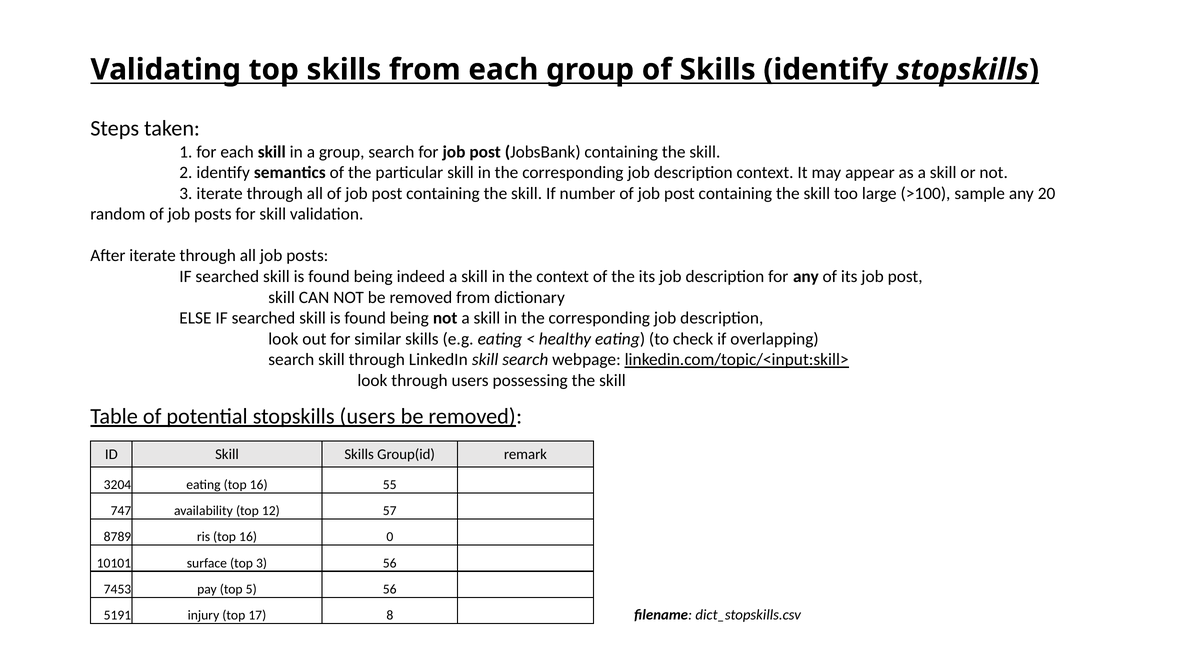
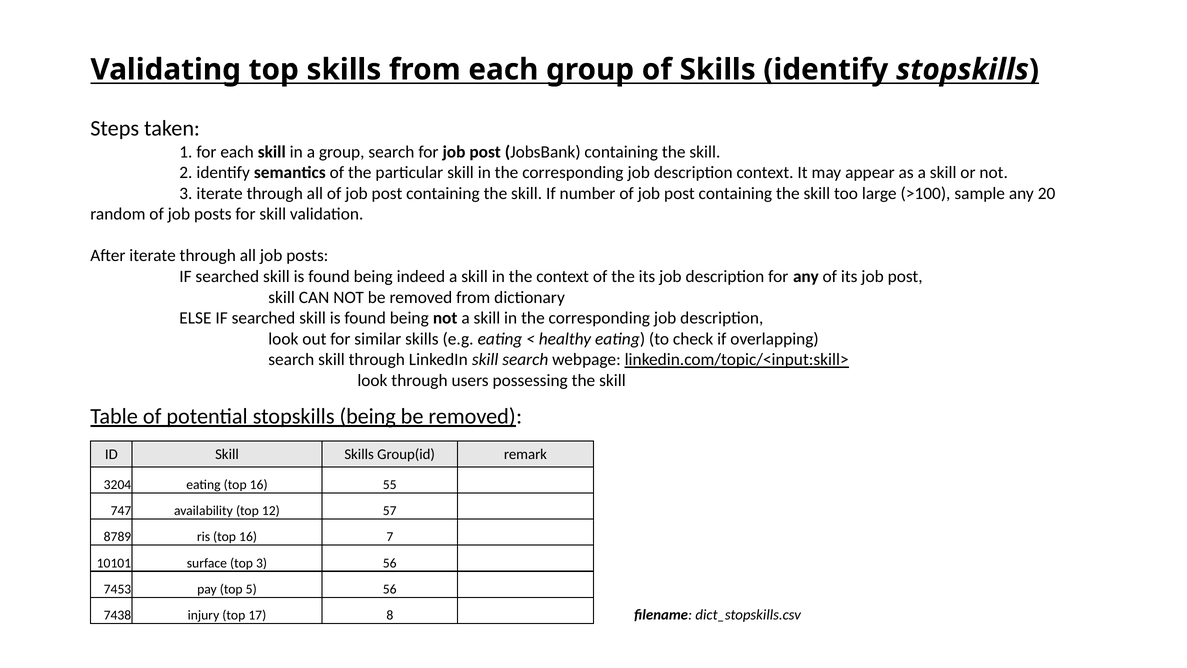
stopskills users: users -> being
0: 0 -> 7
5191: 5191 -> 7438
